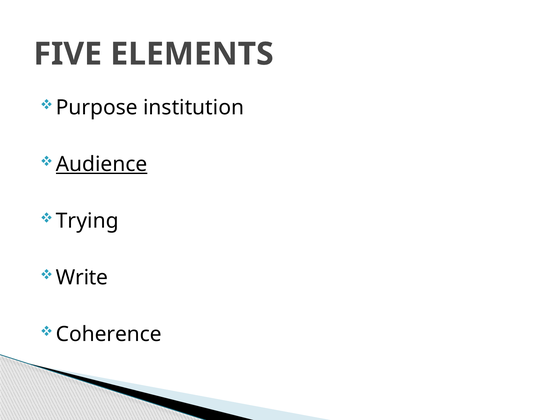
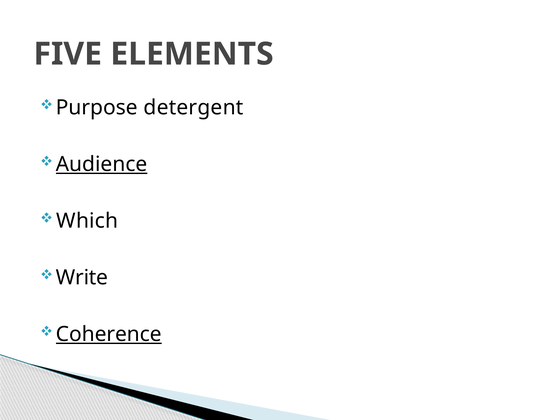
institution: institution -> detergent
Trying: Trying -> Which
Coherence underline: none -> present
